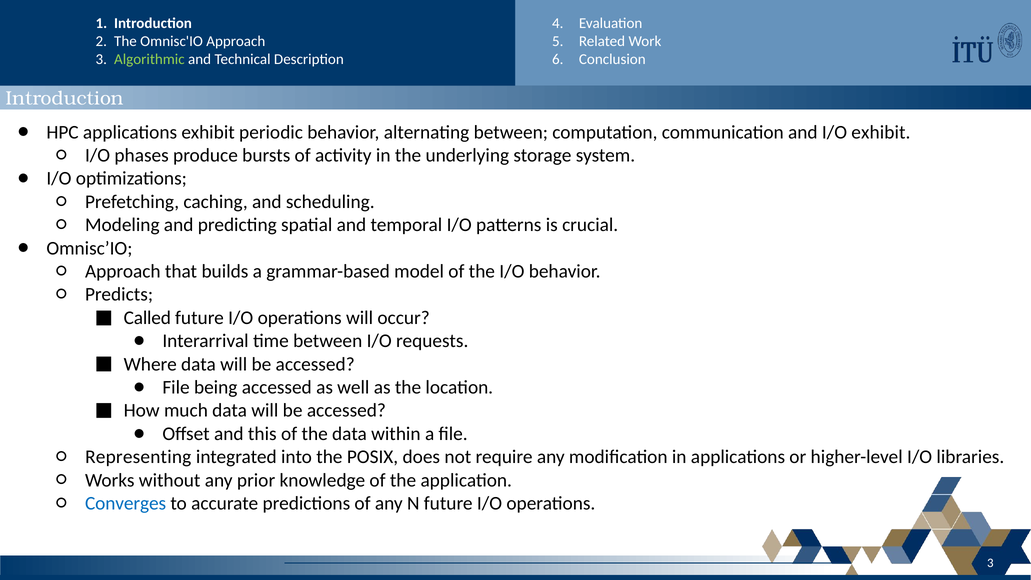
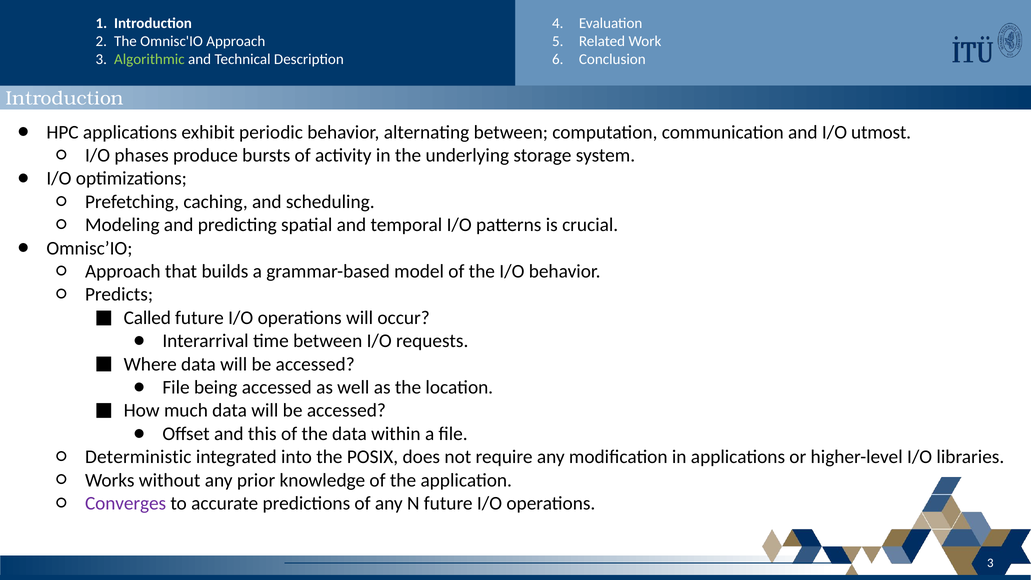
I/O exhibit: exhibit -> utmost
Representing: Representing -> Deterministic
Converges colour: blue -> purple
